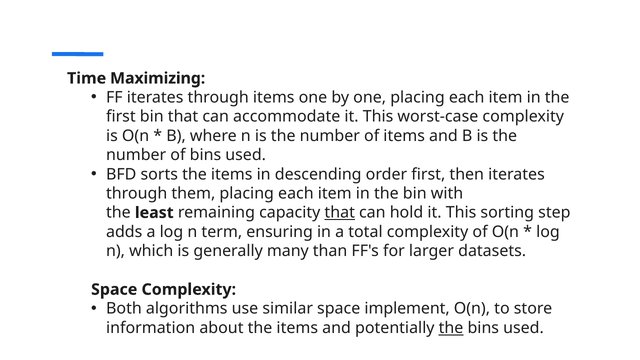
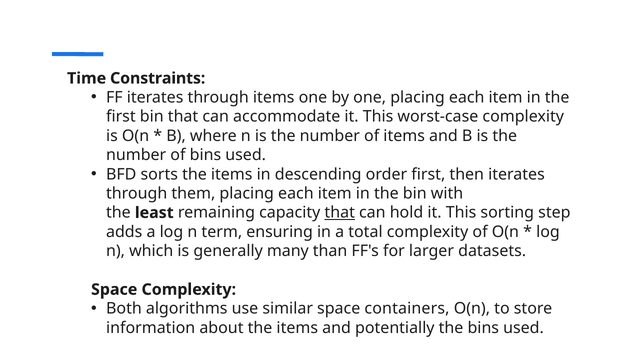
Maximizing: Maximizing -> Constraints
implement: implement -> containers
the at (451, 328) underline: present -> none
